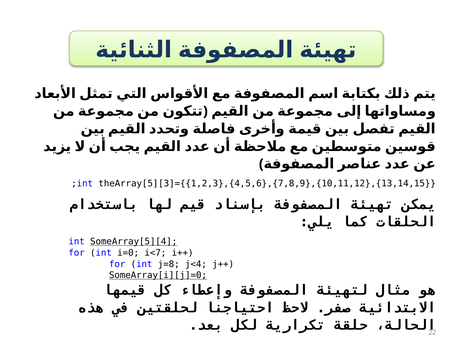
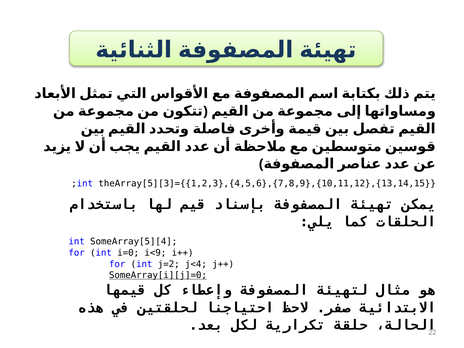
SomeArray[5][4 underline: present -> none
i<7: i<7 -> i<9
j=8: j=8 -> j=2
